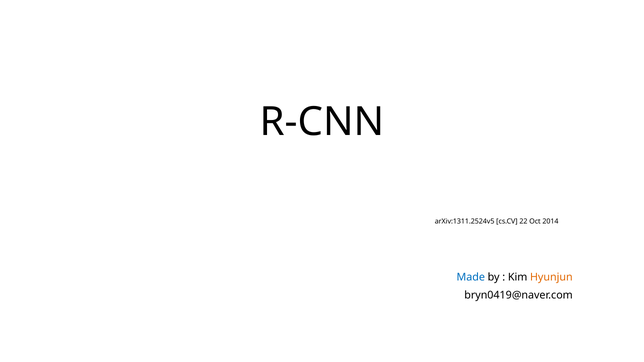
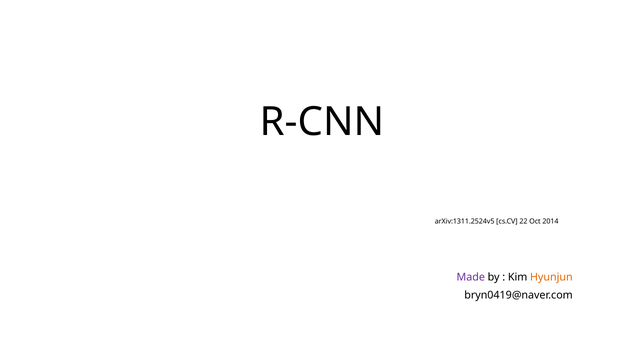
Made colour: blue -> purple
